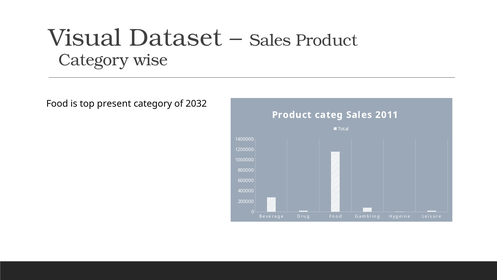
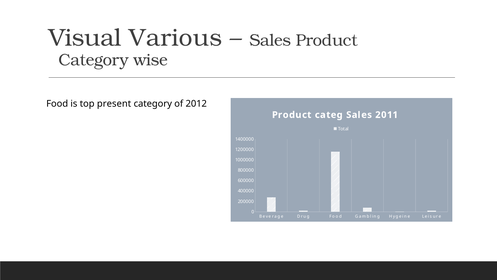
Dataset: Dataset -> Various
2032: 2032 -> 2012
